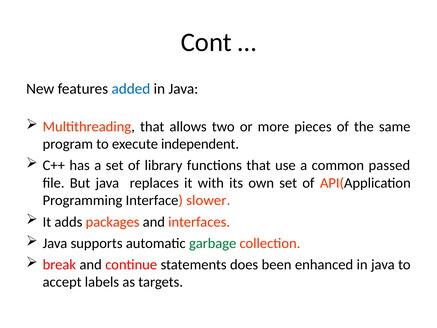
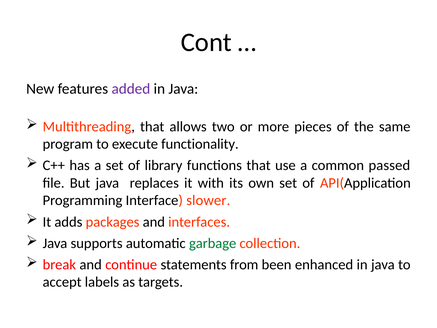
added colour: blue -> purple
independent: independent -> functionality
does: does -> from
